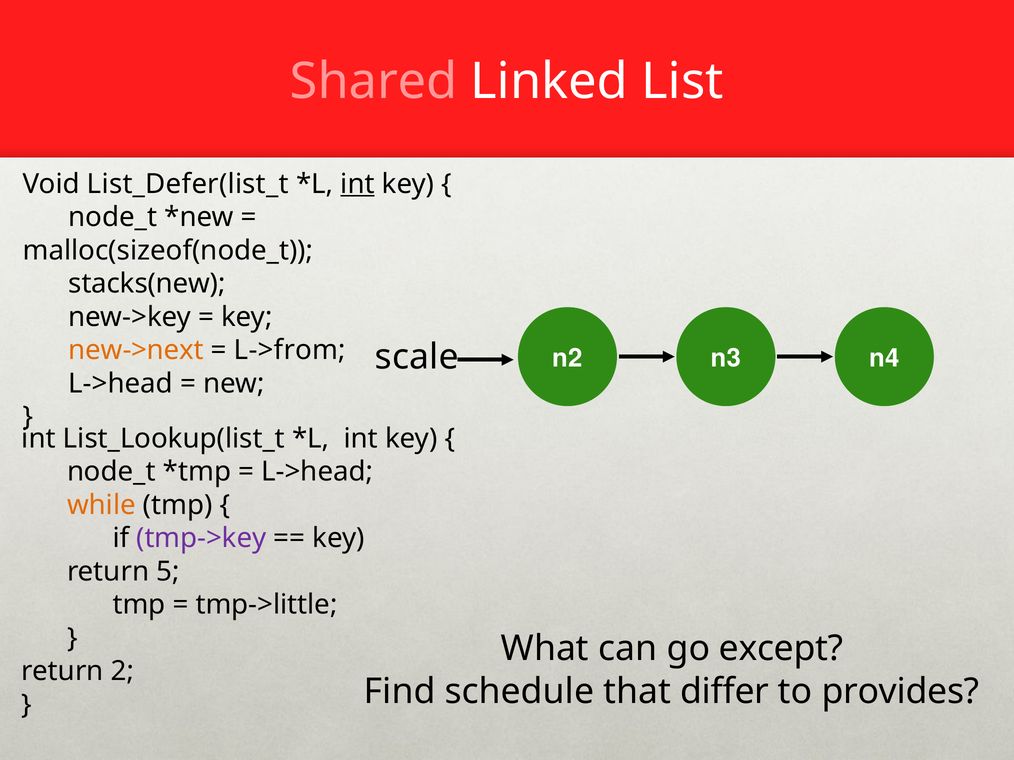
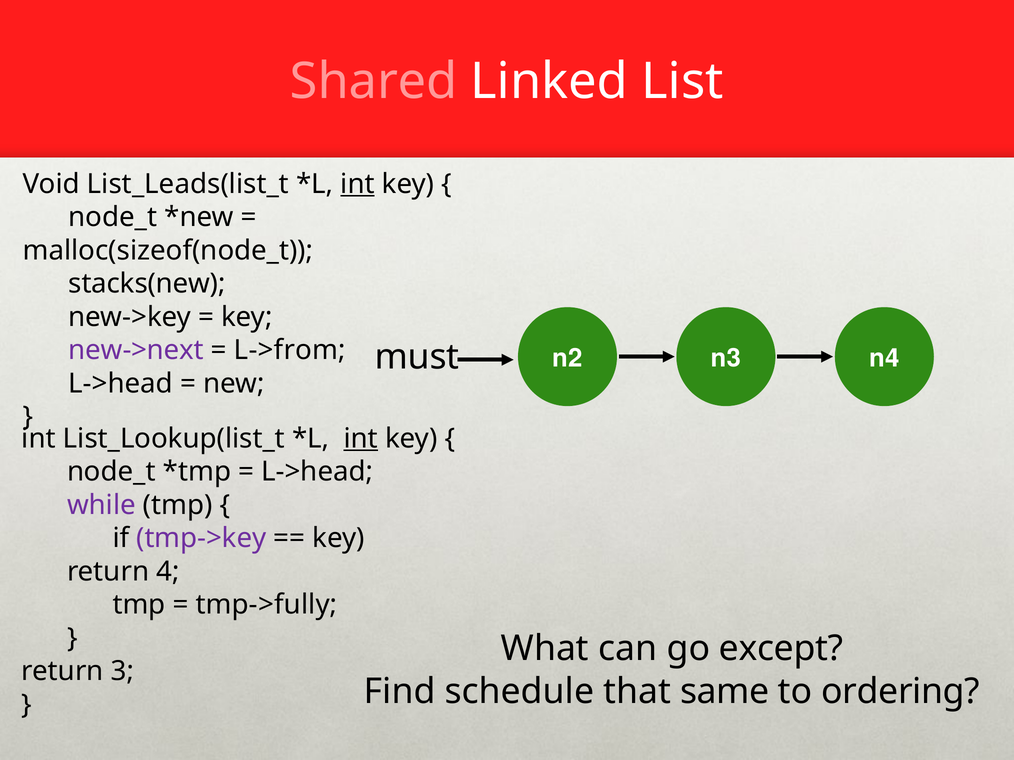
List_Defer(list_t: List_Defer(list_t -> List_Leads(list_t
new->next colour: orange -> purple
scale: scale -> must
int at (361, 439) underline: none -> present
while colour: orange -> purple
5: 5 -> 4
tmp->little: tmp->little -> tmp->fully
2: 2 -> 3
differ: differ -> same
provides: provides -> ordering
